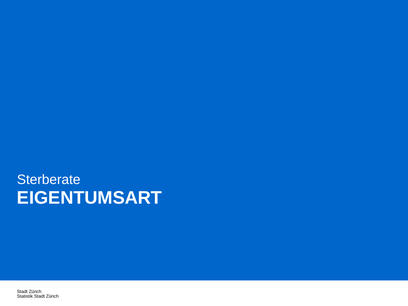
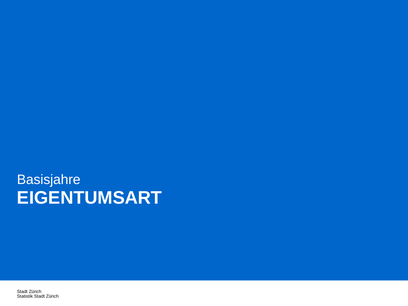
Sterberate: Sterberate -> Basisjahre
